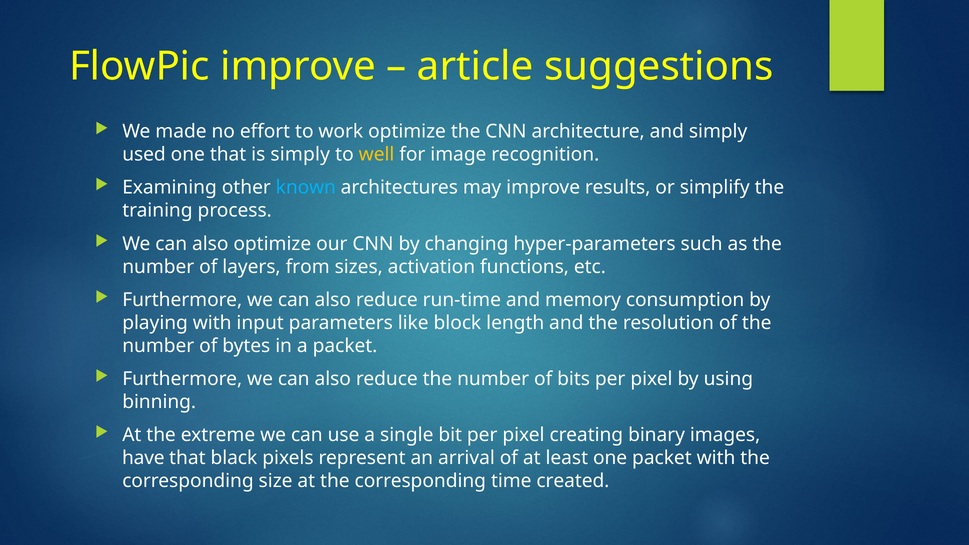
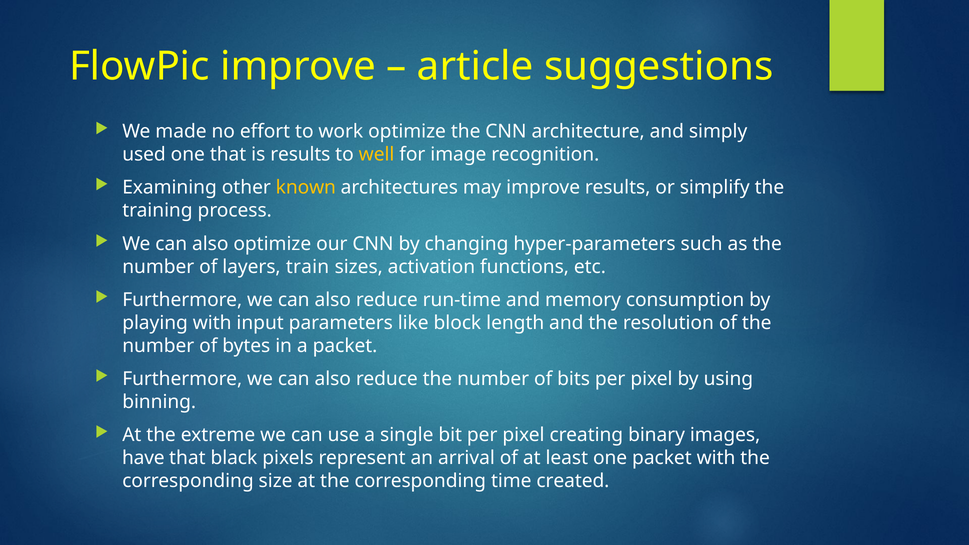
is simply: simply -> results
known colour: light blue -> yellow
from: from -> train
